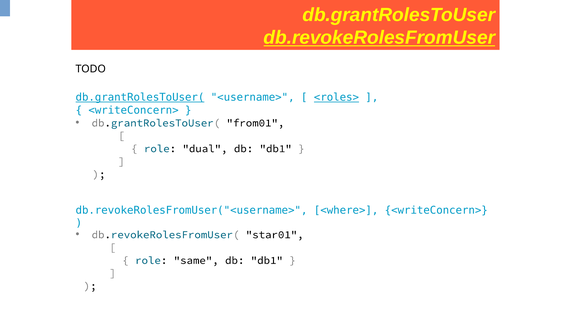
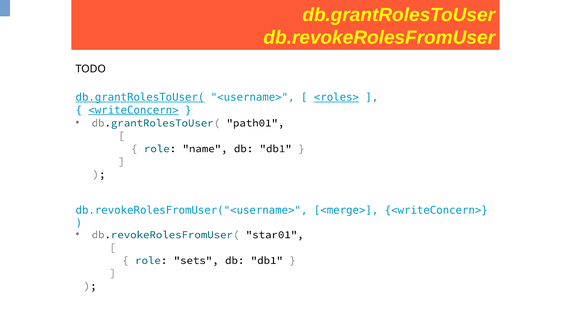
db.revokeRolesFromUser underline: present -> none
<writeConcern> at (134, 110) underline: none -> present
from01: from01 -> path01
dual: dual -> name
<where>: <where> -> <merge>
same: same -> sets
